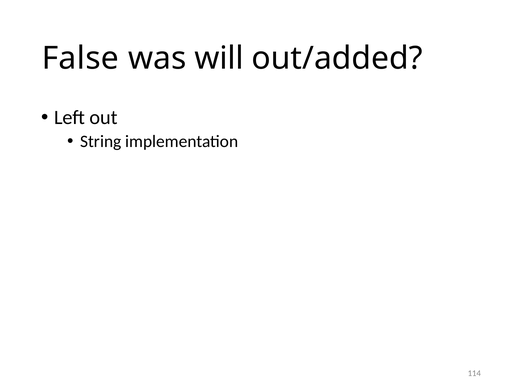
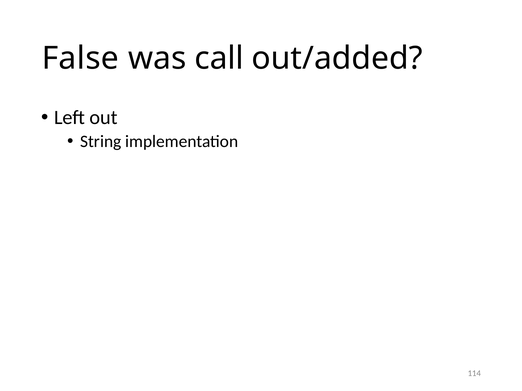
will: will -> call
